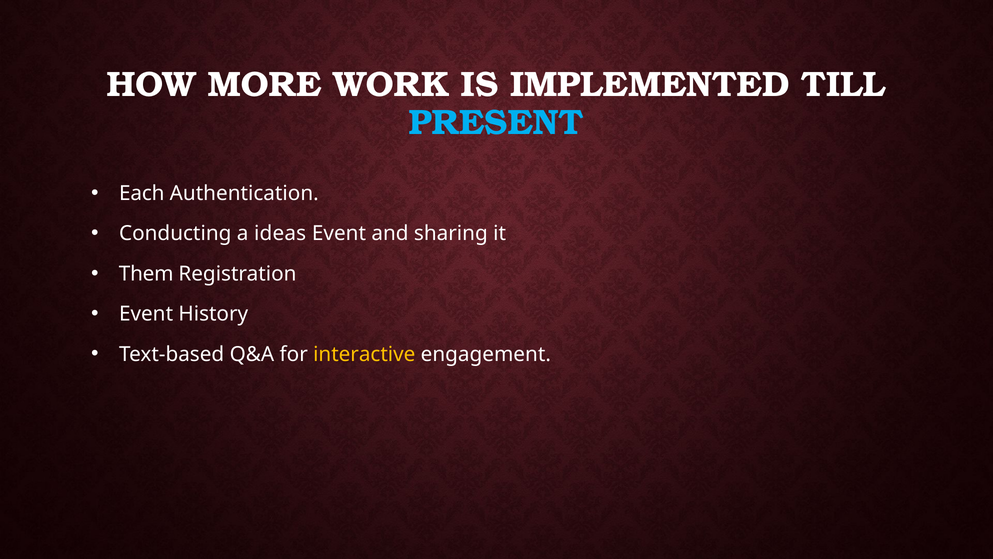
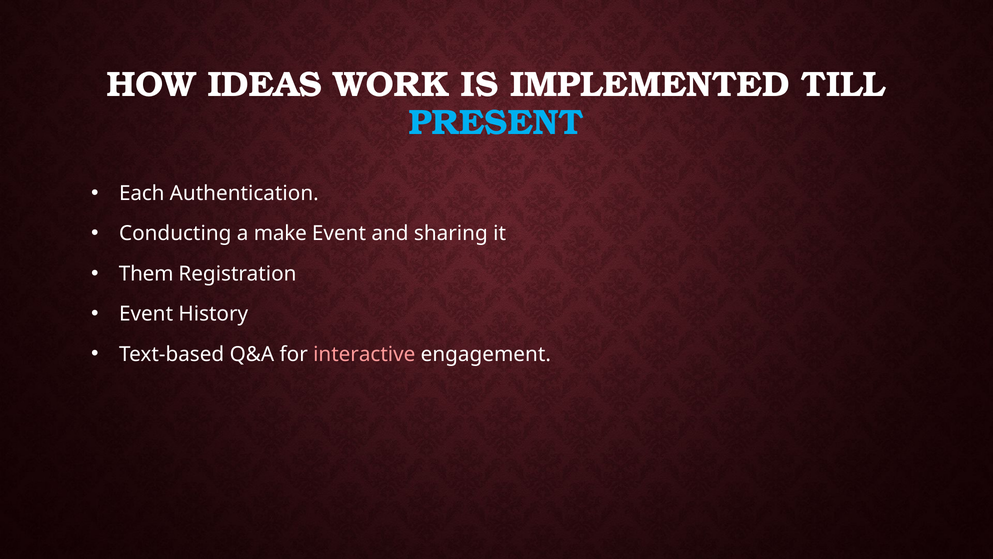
MORE: MORE -> IDEAS
ideas: ideas -> make
interactive colour: yellow -> pink
